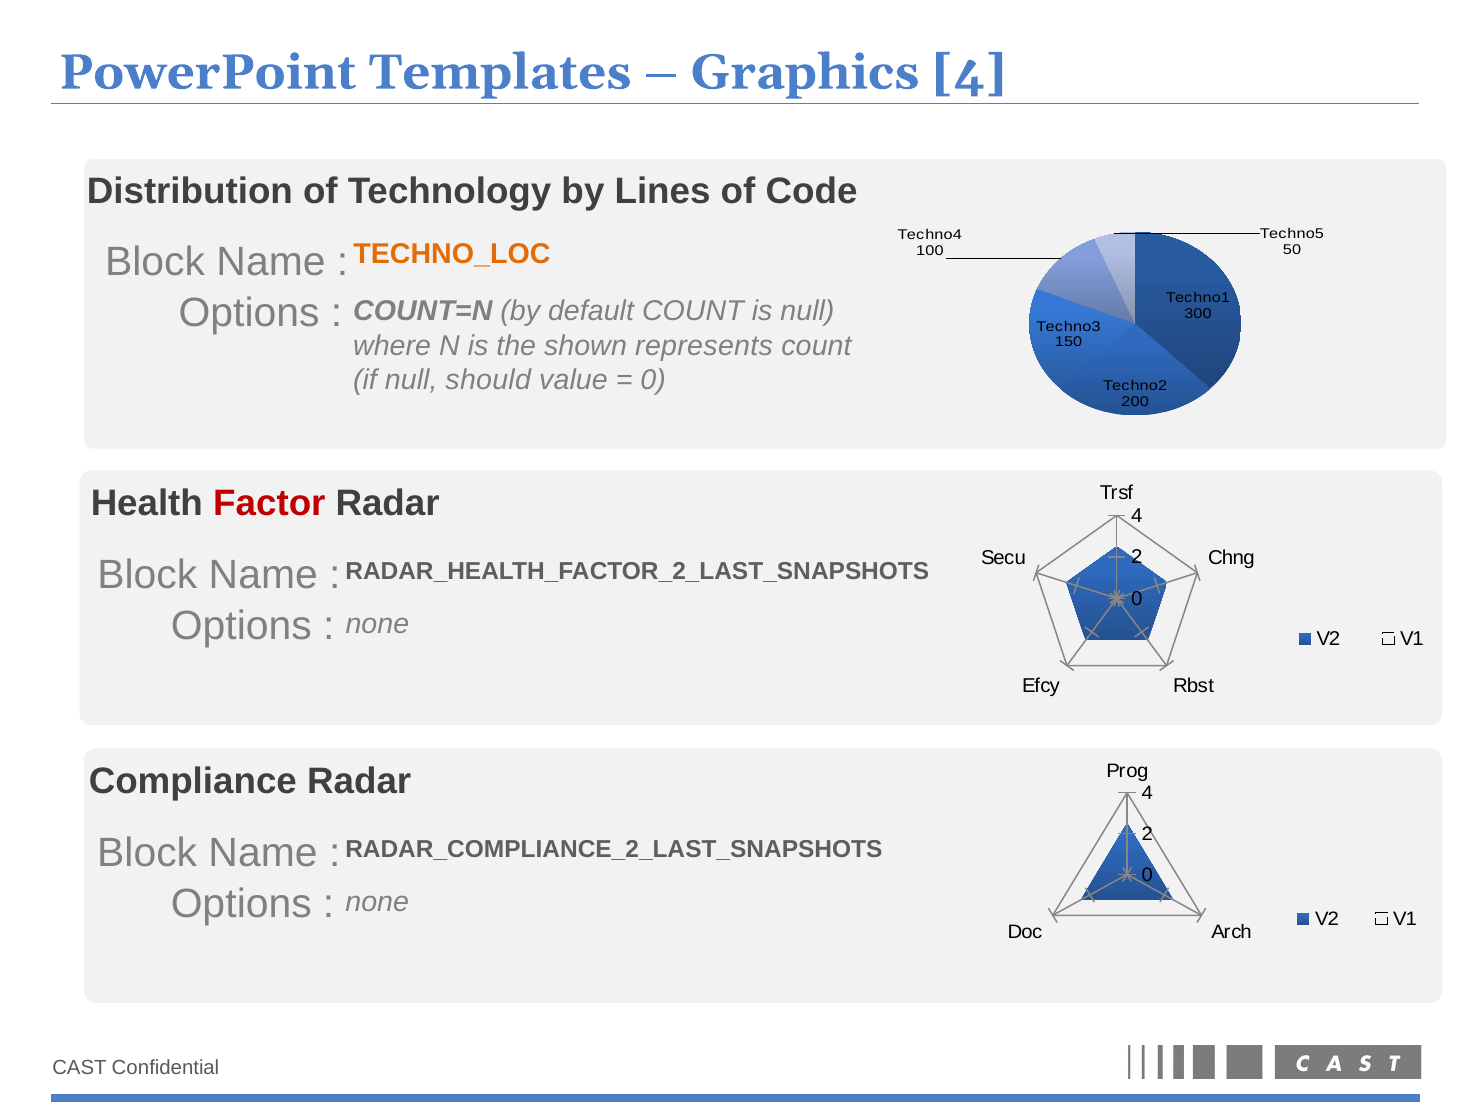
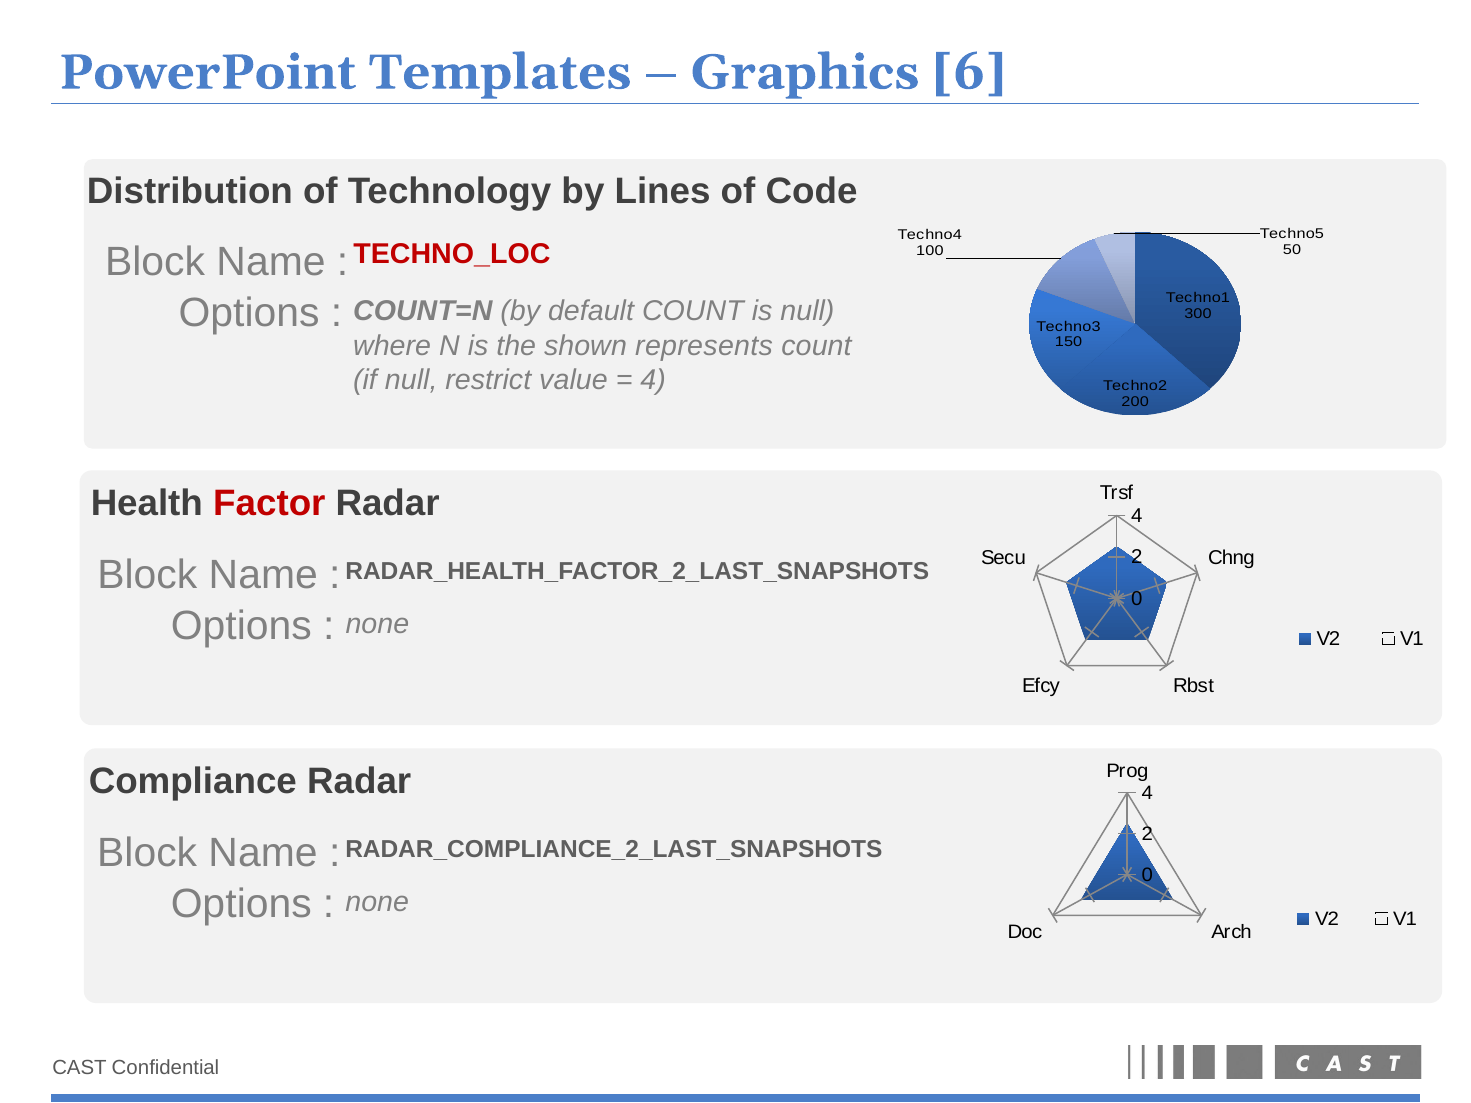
Graphics 4: 4 -> 6
TECHNO_LOC colour: orange -> red
should: should -> restrict
0 at (653, 380): 0 -> 4
